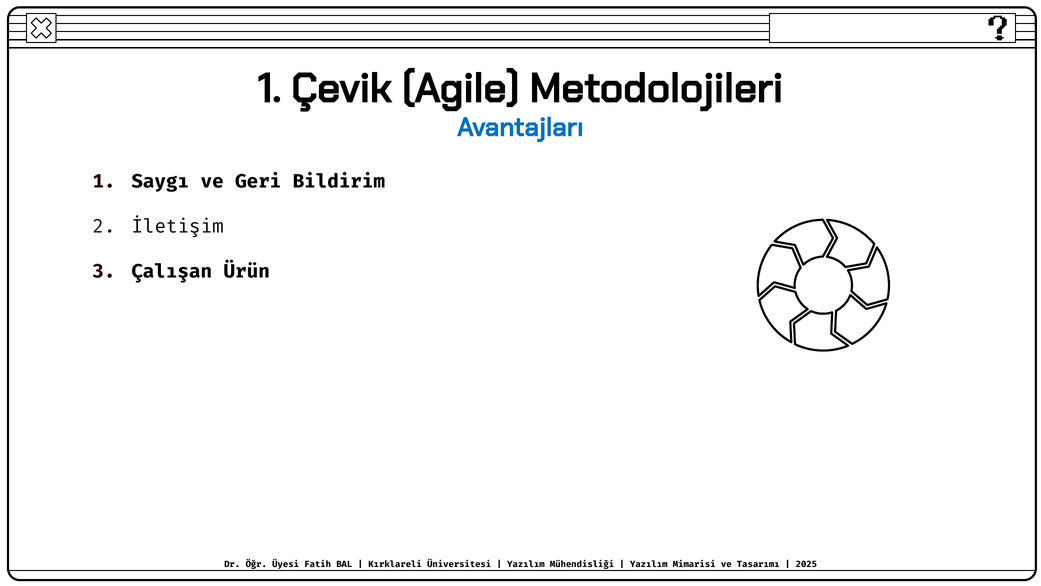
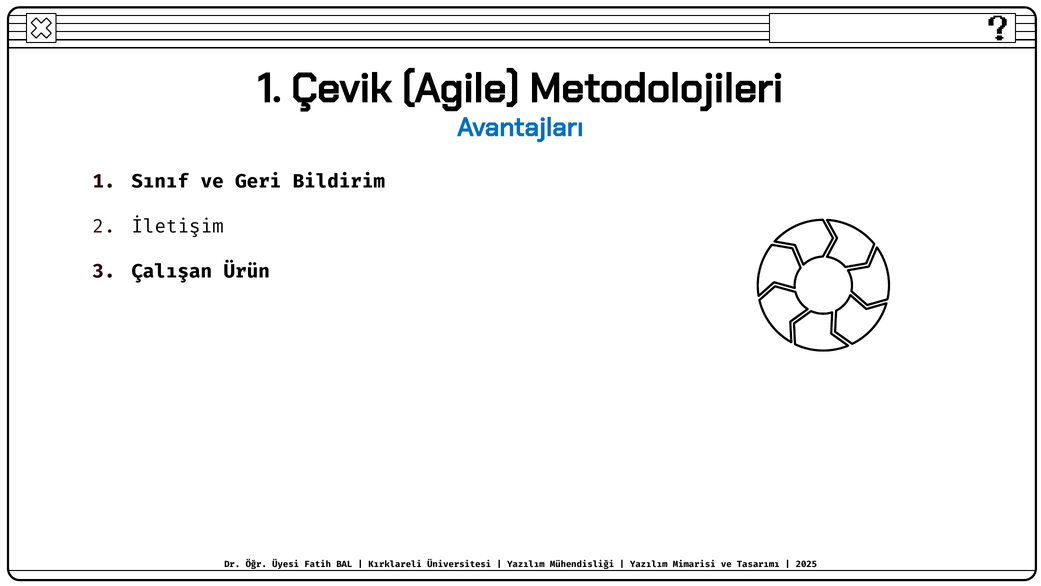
Saygı: Saygı -> Sınıf
